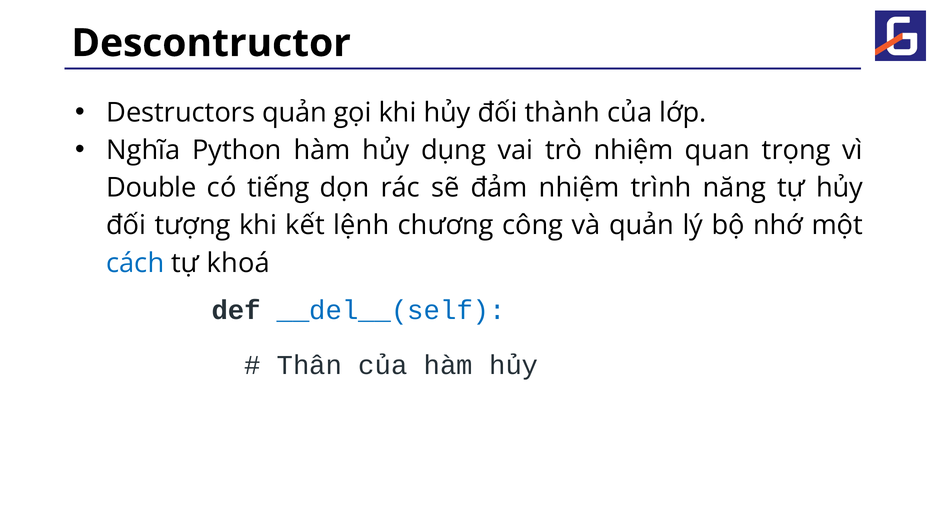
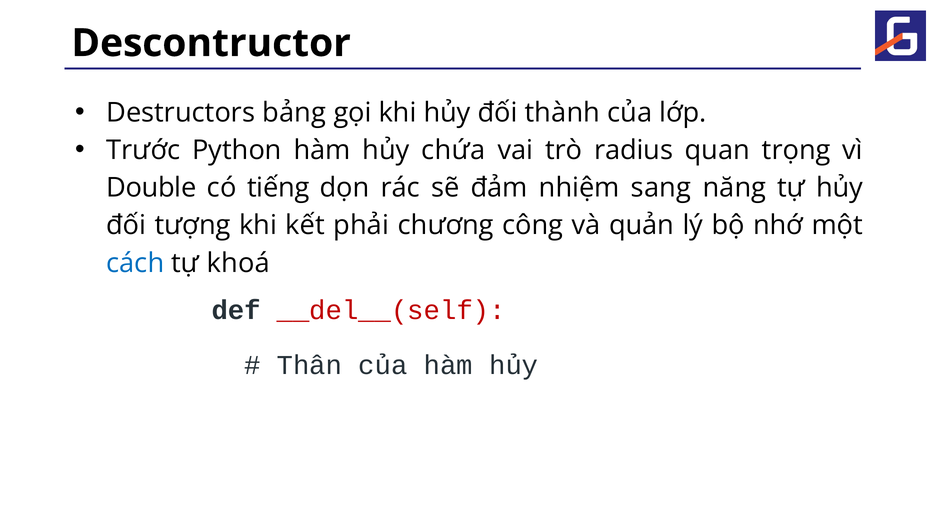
Destructors quản: quản -> bảng
Nghĩa: Nghĩa -> Trước
dụng: dụng -> chứa
trò nhiệm: nhiệm -> radius
trình: trình -> sang
lệnh: lệnh -> phải
__del__(self colour: blue -> red
